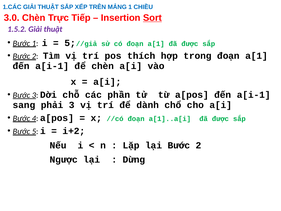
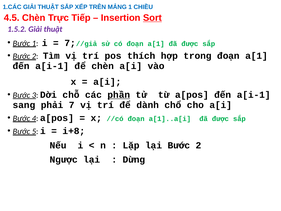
3.0: 3.0 -> 4.5
5 at (70, 43): 5 -> 7
phần underline: none -> present
phải 3: 3 -> 7
i+2: i+2 -> i+8
